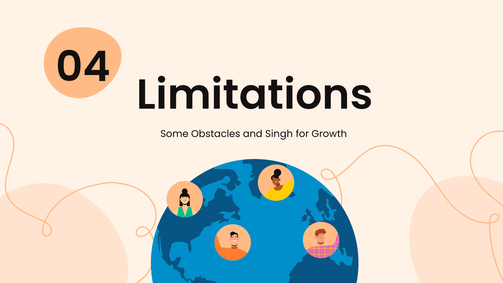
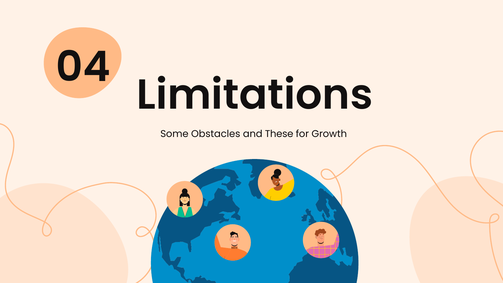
Singh: Singh -> These
